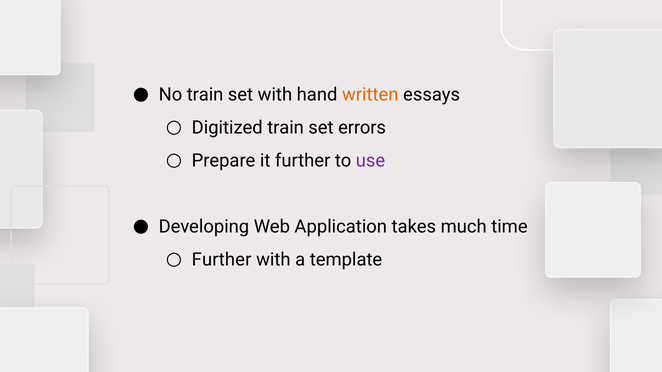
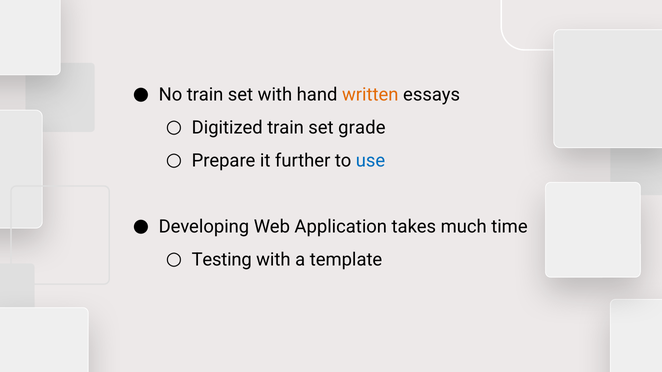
errors: errors -> grade
use colour: purple -> blue
Further at (222, 260): Further -> Testing
